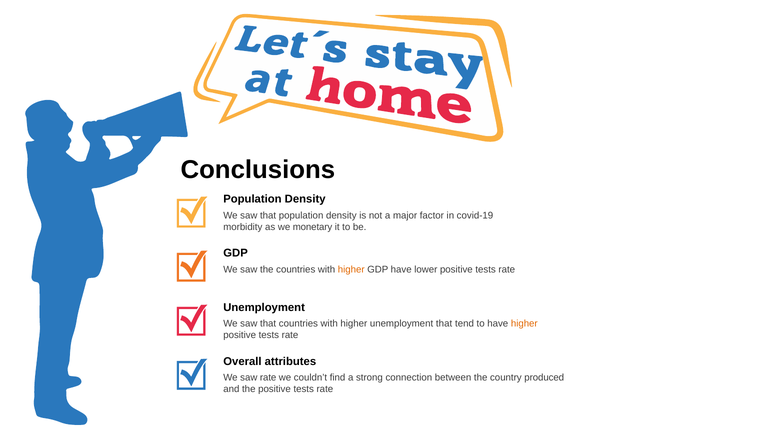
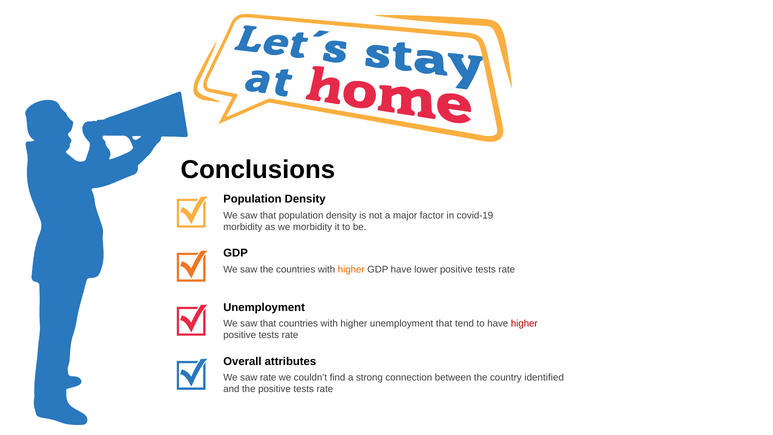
we monetary: monetary -> morbidity
higher at (524, 323) colour: orange -> red
produced: produced -> identified
